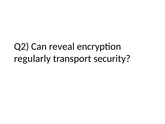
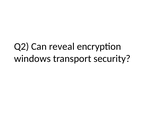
regularly: regularly -> windows
